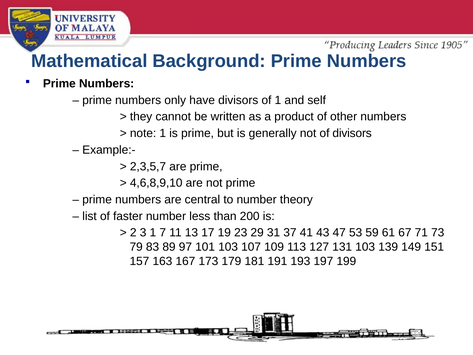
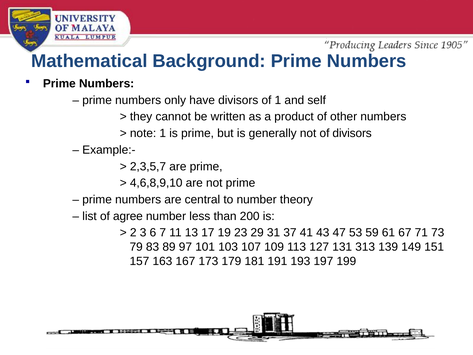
faster: faster -> agree
3 1: 1 -> 6
131 103: 103 -> 313
